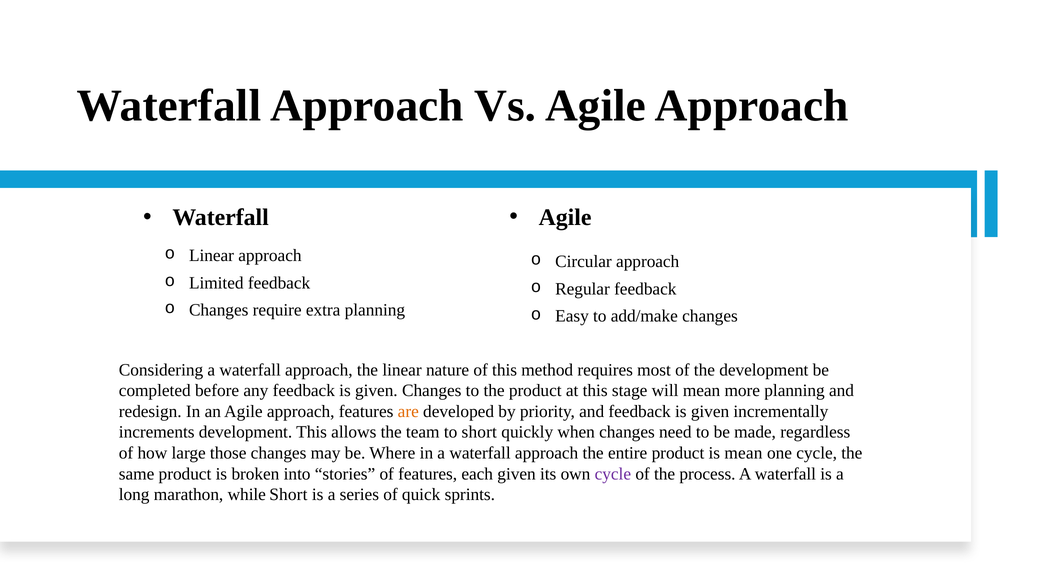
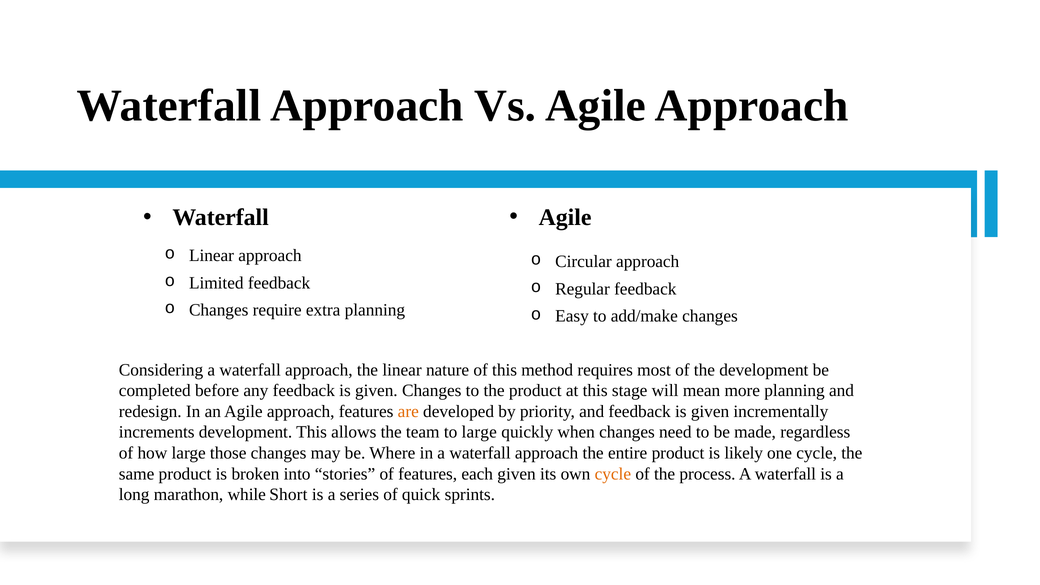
to short: short -> large
is mean: mean -> likely
cycle at (613, 474) colour: purple -> orange
